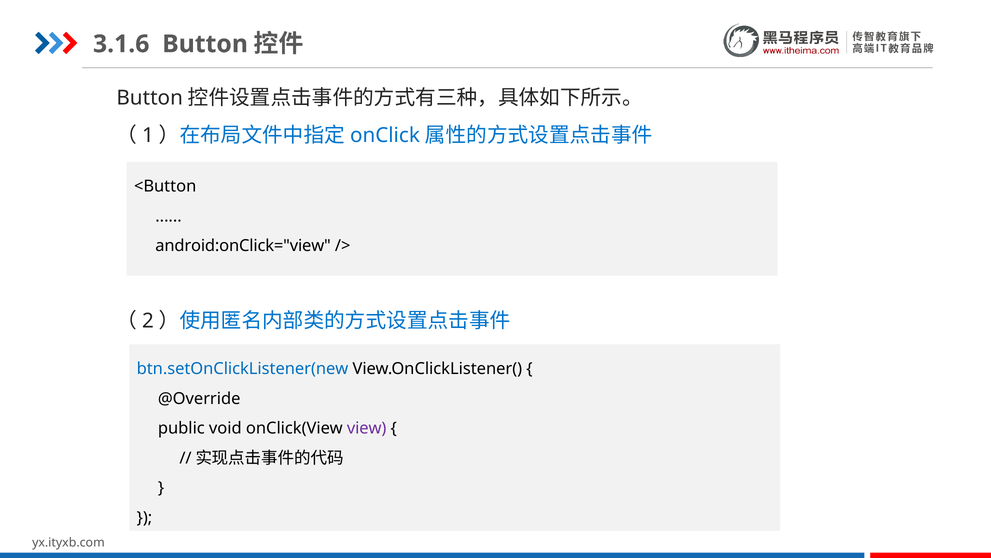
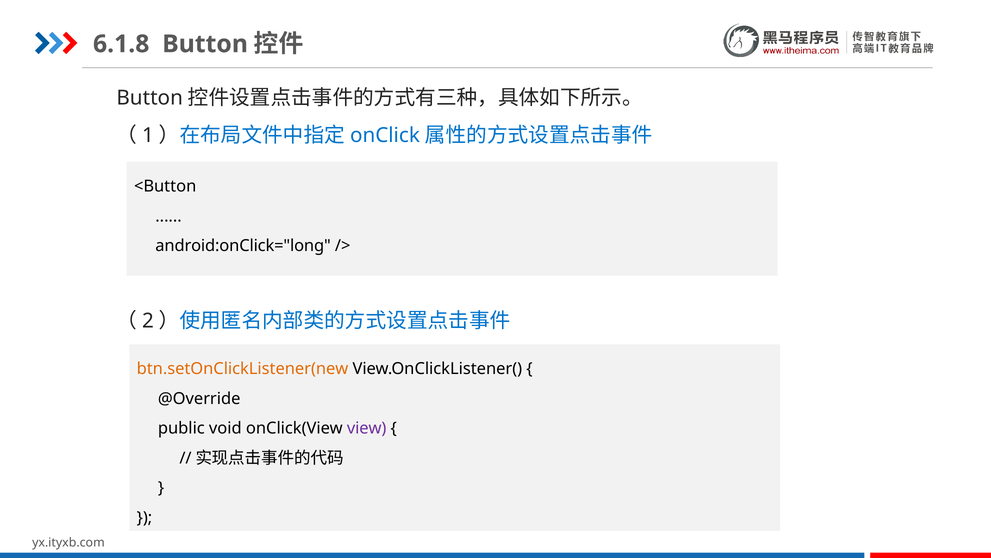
3.1.6: 3.1.6 -> 6.1.8
android:onClick="view: android:onClick="view -> android:onClick="long
btn.setOnClickListener(new colour: blue -> orange
